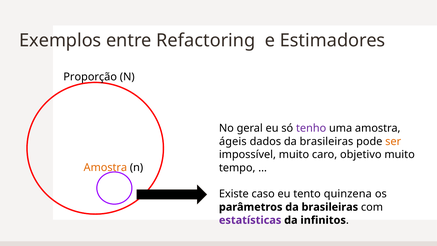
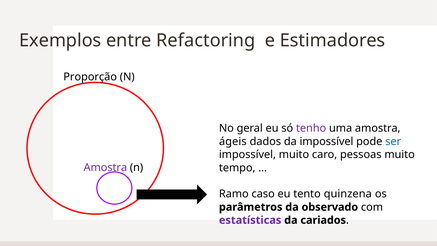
dados da brasileiras: brasileiras -> impossível
ser colour: orange -> blue
objetivo: objetivo -> pessoas
Amostra at (105, 167) colour: orange -> purple
Existe: Existe -> Ramo
parâmetros da brasileiras: brasileiras -> observado
infinitos: infinitos -> cariados
